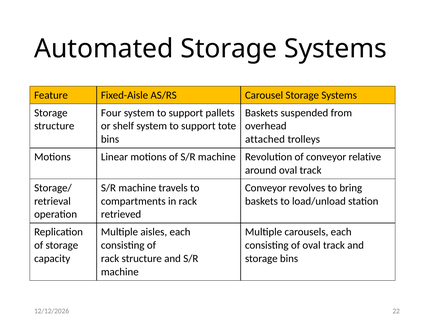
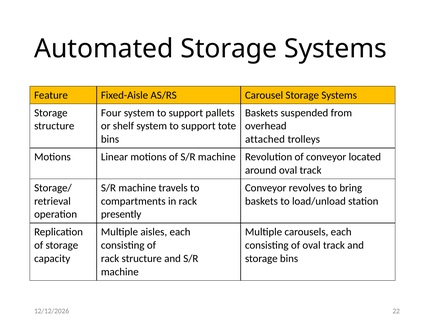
relative: relative -> located
retrieved: retrieved -> presently
